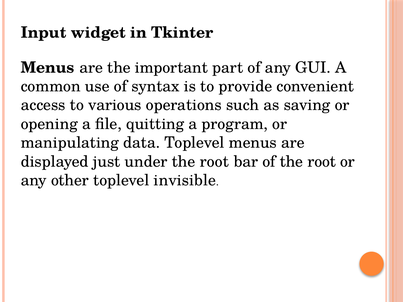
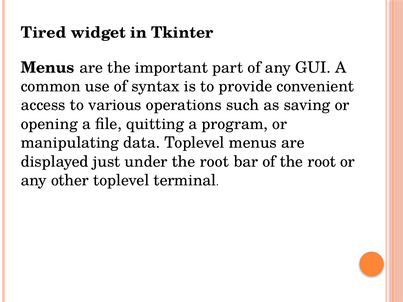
Input: Input -> Tired
invisible: invisible -> terminal
